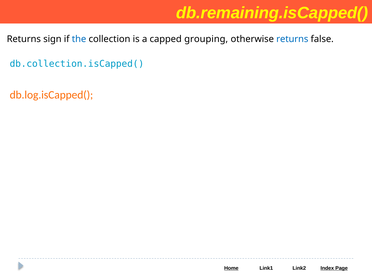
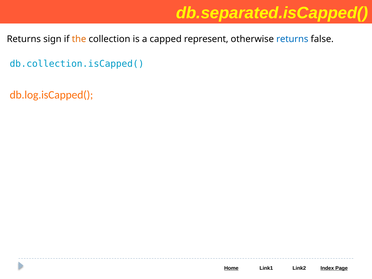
db.remaining.isCapped(: db.remaining.isCapped( -> db.separated.isCapped(
the colour: blue -> orange
grouping: grouping -> represent
